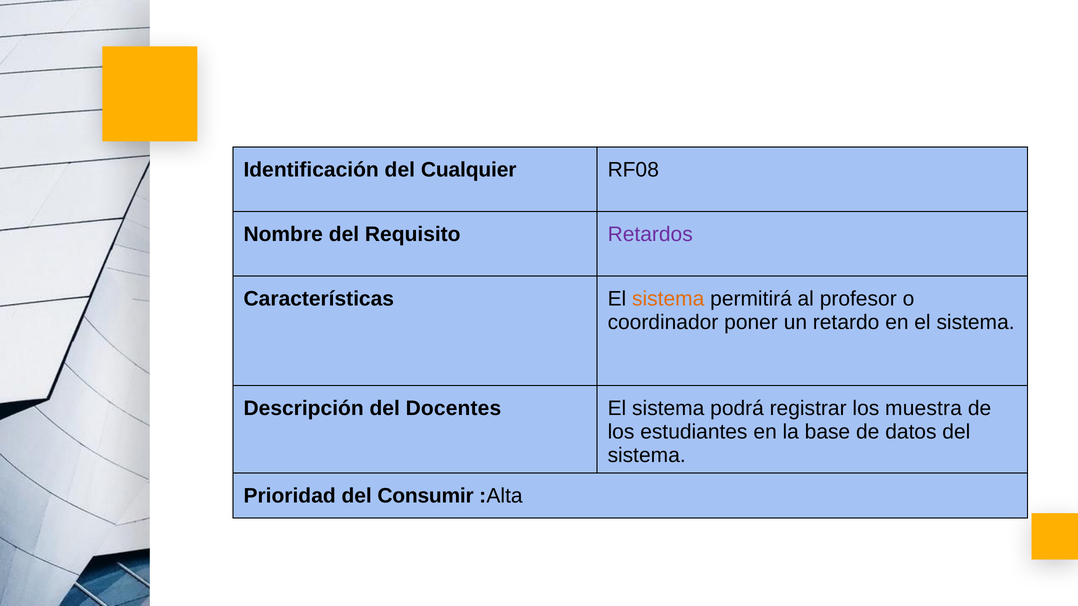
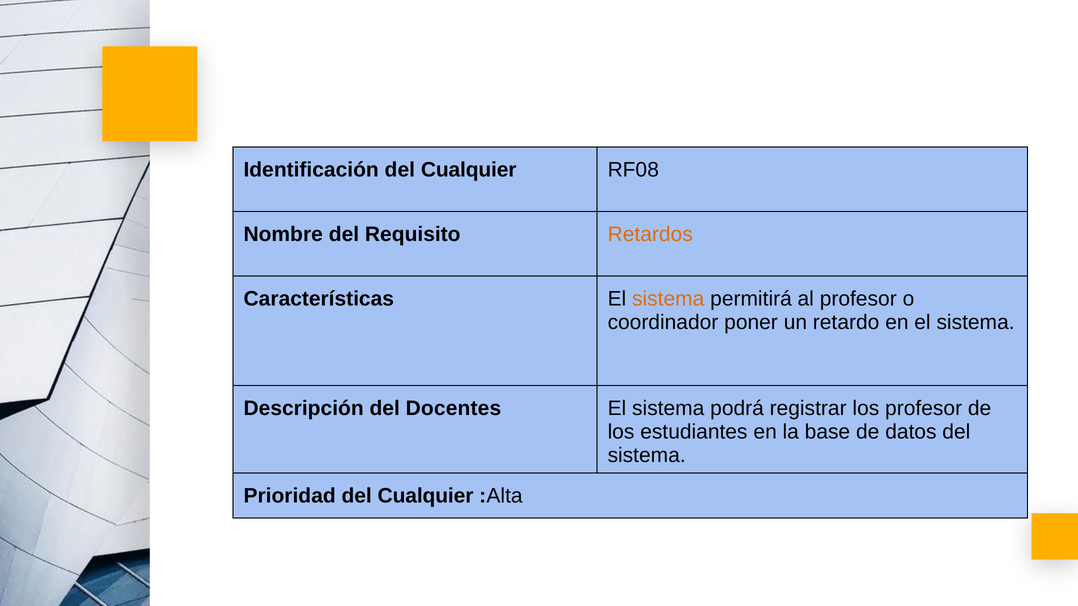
Retardos colour: purple -> orange
los muestra: muestra -> profesor
Prioridad del Consumir: Consumir -> Cualquier
